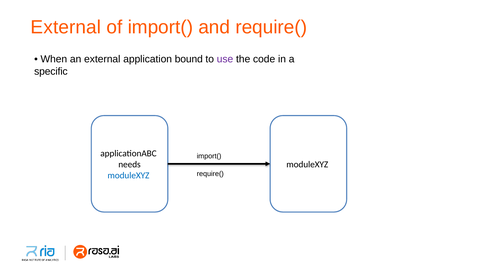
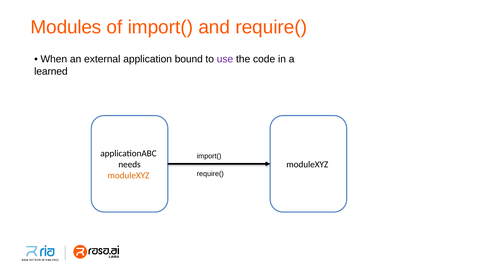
External at (66, 27): External -> Modules
specific: specific -> learned
moduleXYZ at (128, 175) colour: blue -> orange
